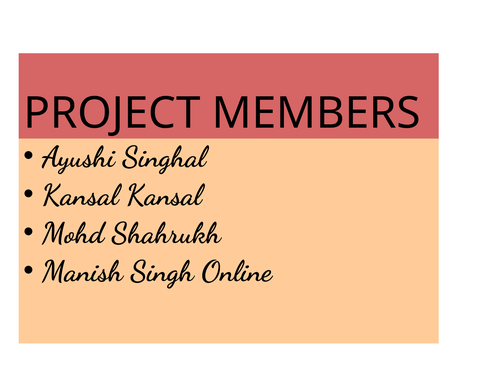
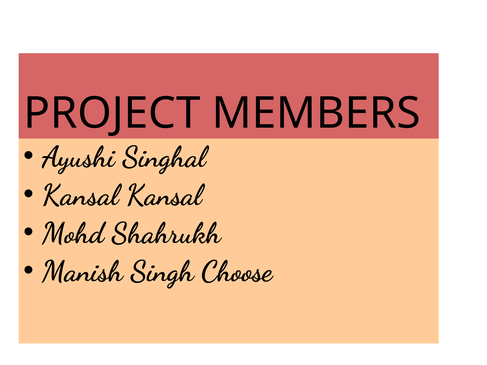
Online: Online -> Choose
